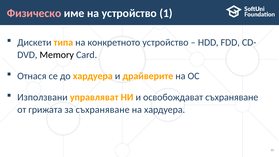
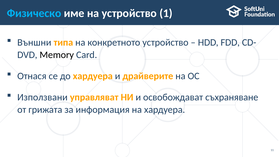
Физическо colour: pink -> light blue
Дискети: Дискети -> Външни
за съхраняване: съхраняване -> информация
